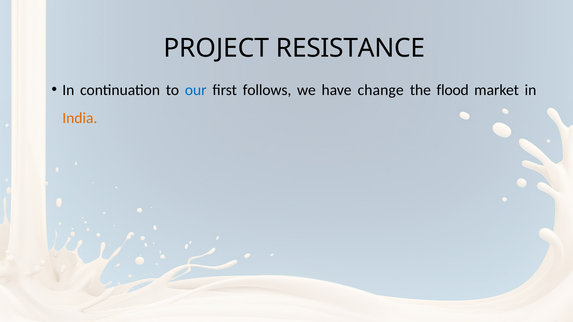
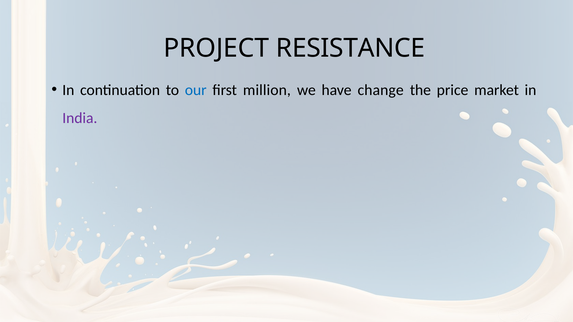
follows: follows -> million
flood: flood -> price
India colour: orange -> purple
